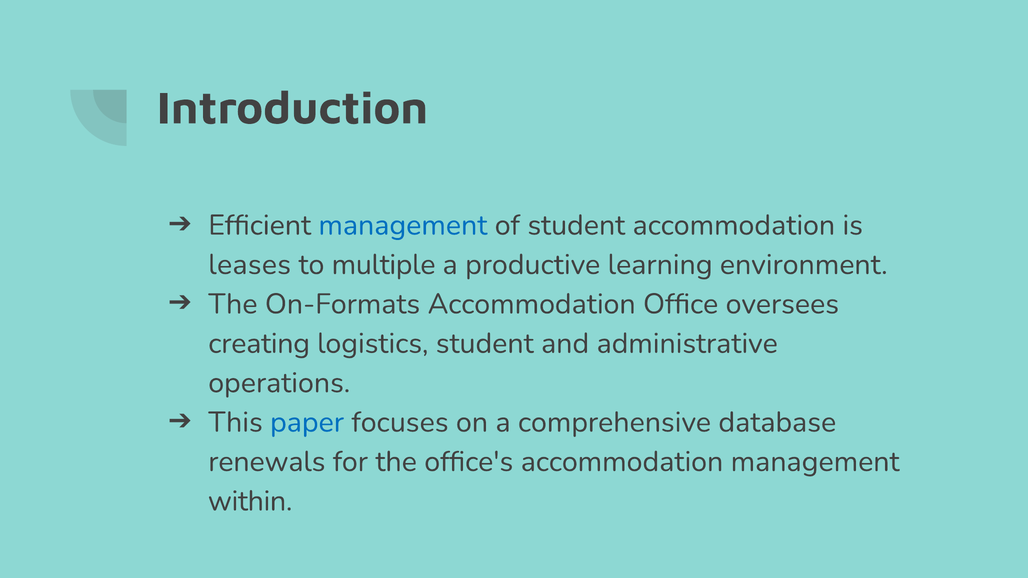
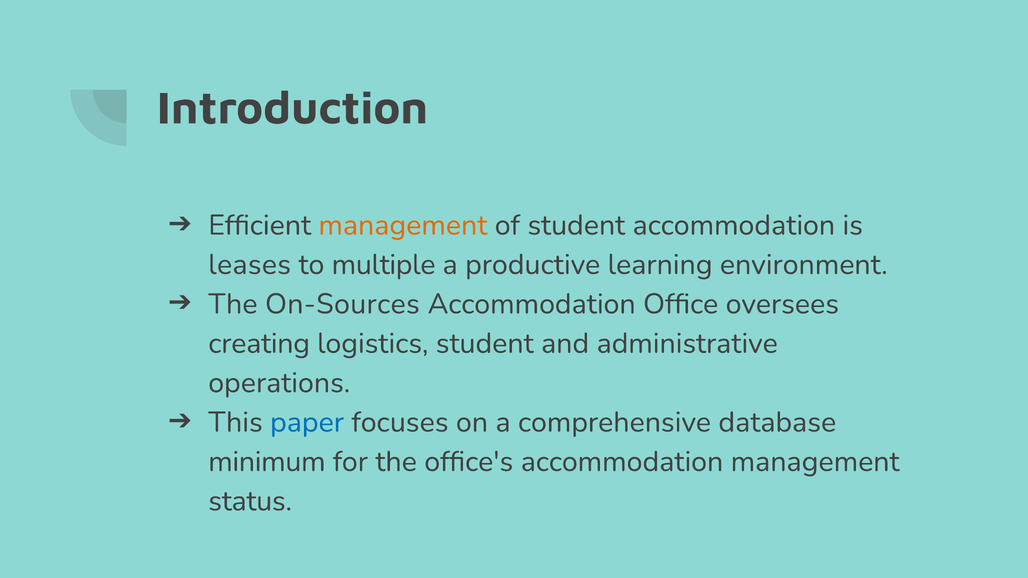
management at (403, 225) colour: blue -> orange
On-Formats: On-Formats -> On-Sources
renewals: renewals -> minimum
within: within -> status
